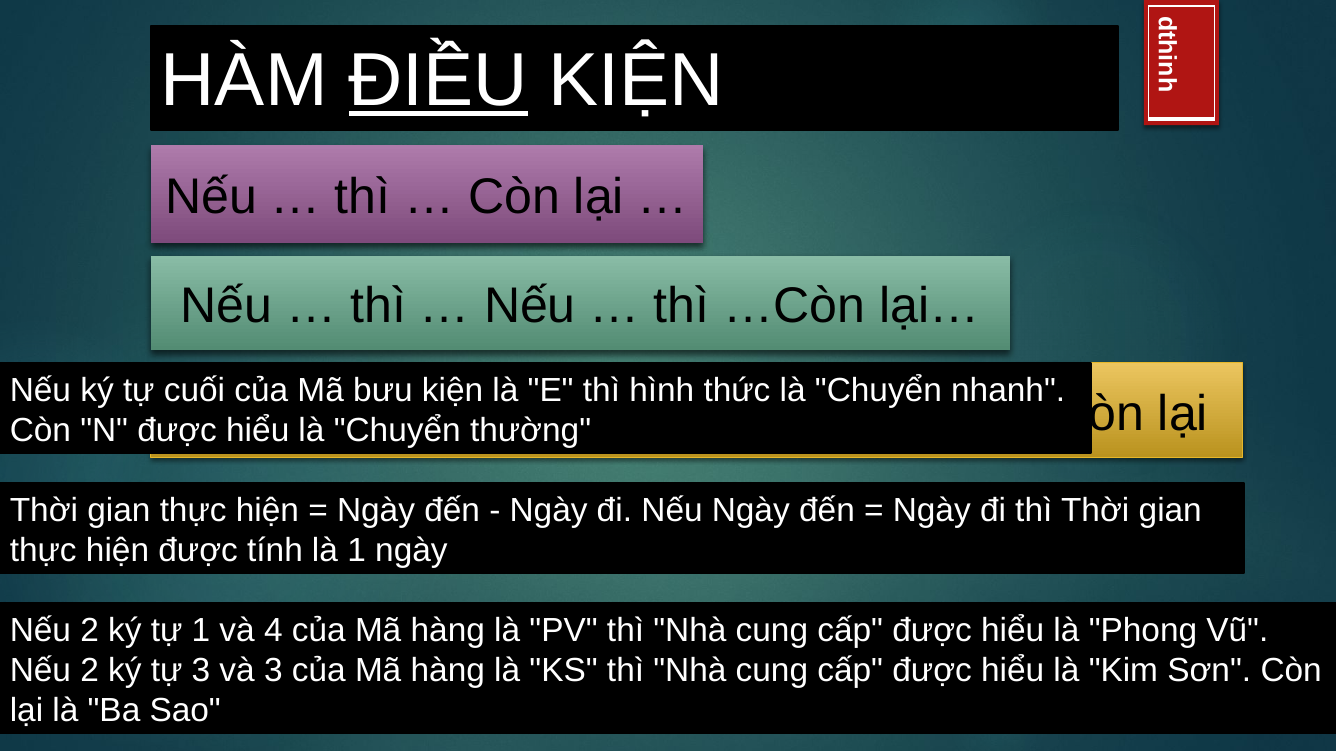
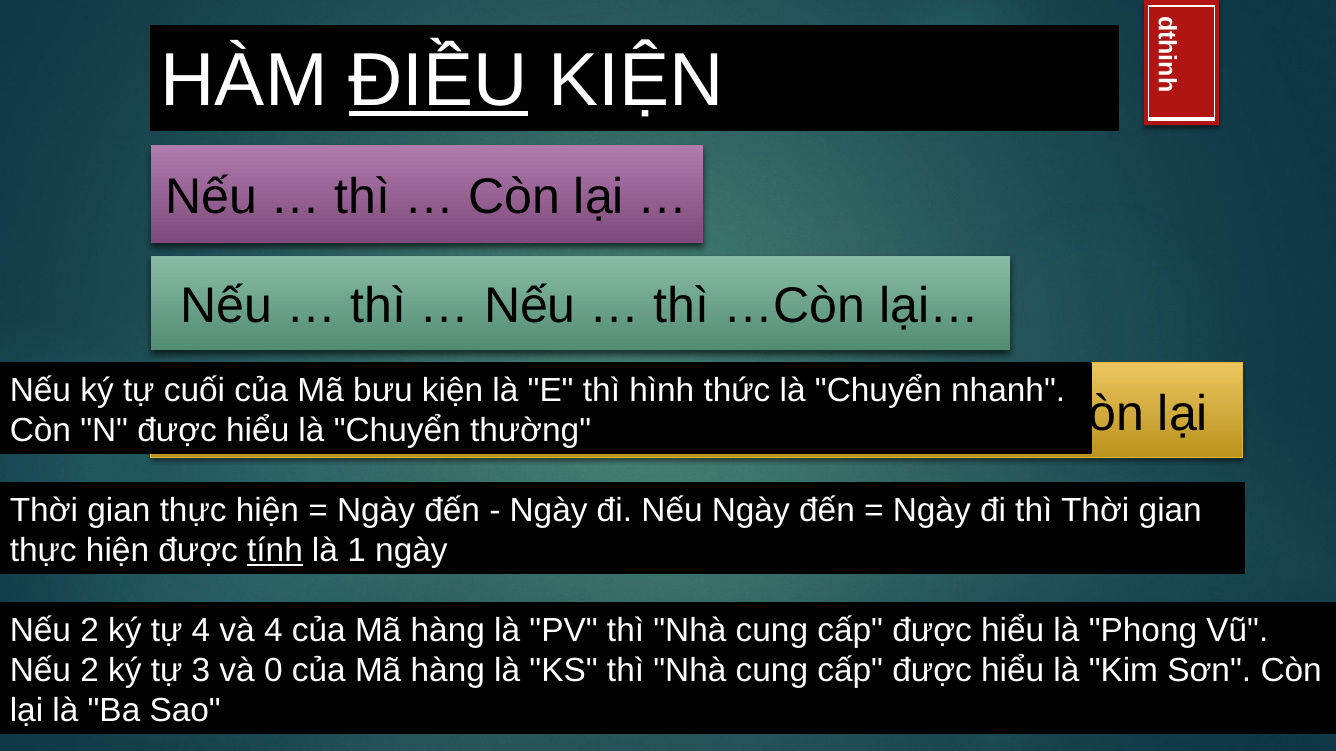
tính underline: none -> present
tự 1: 1 -> 4
và 3: 3 -> 0
